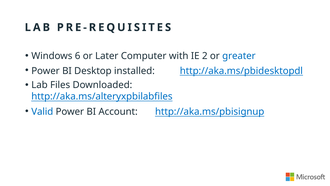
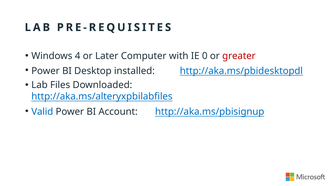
6: 6 -> 4
2: 2 -> 0
greater colour: blue -> red
